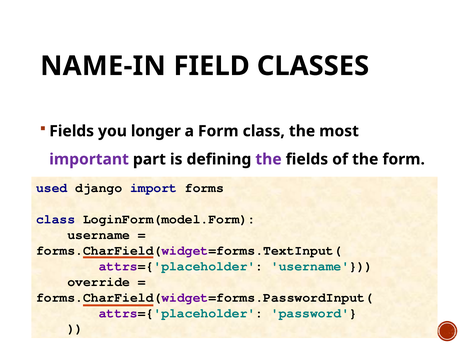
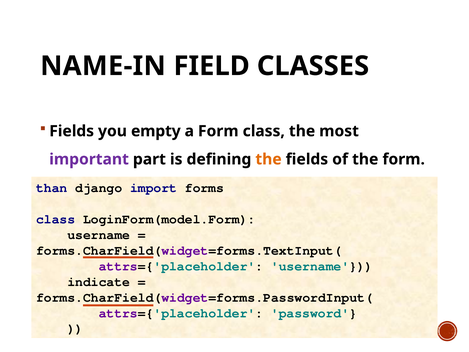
longer: longer -> empty
the at (269, 159) colour: purple -> orange
used: used -> than
override: override -> indicate
